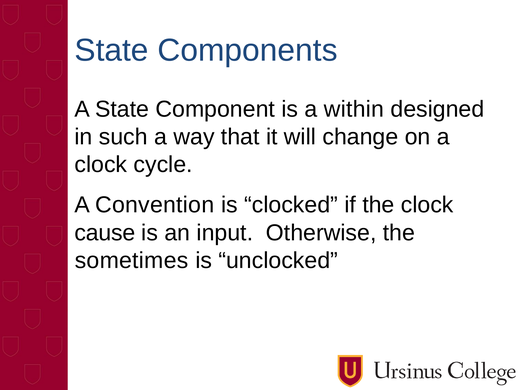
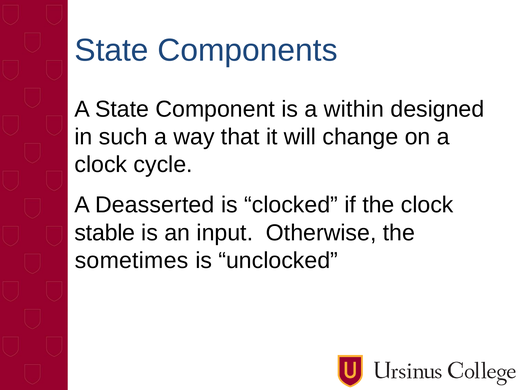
Convention: Convention -> Deasserted
cause: cause -> stable
